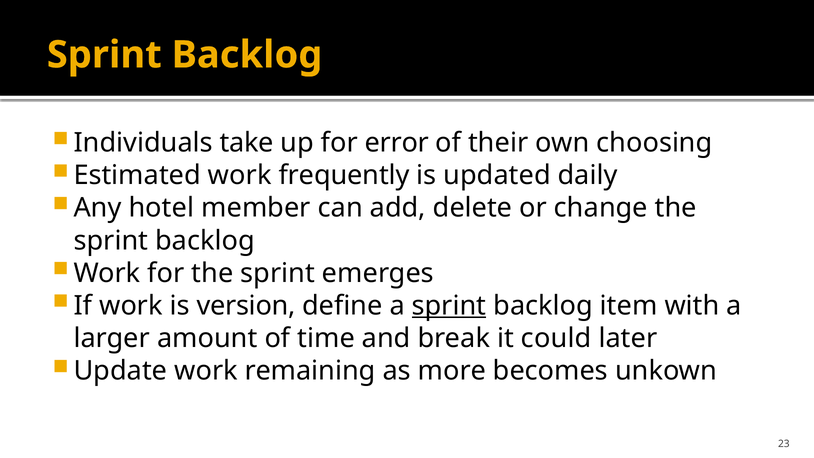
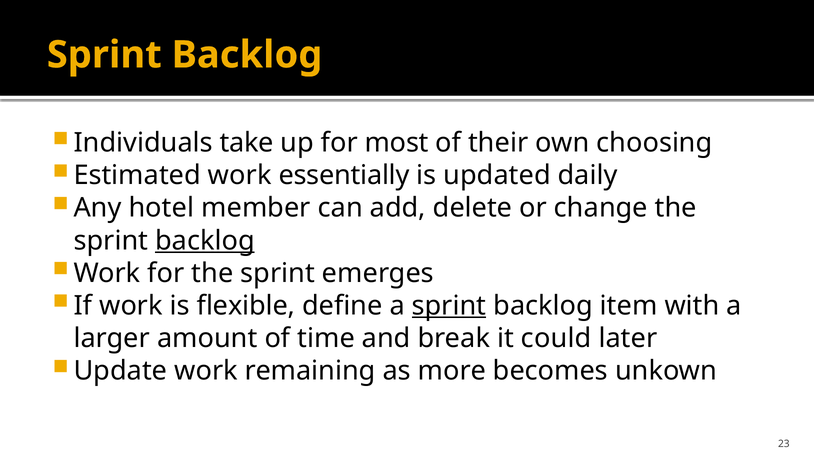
error: error -> most
frequently: frequently -> essentially
backlog at (205, 241) underline: none -> present
version: version -> flexible
